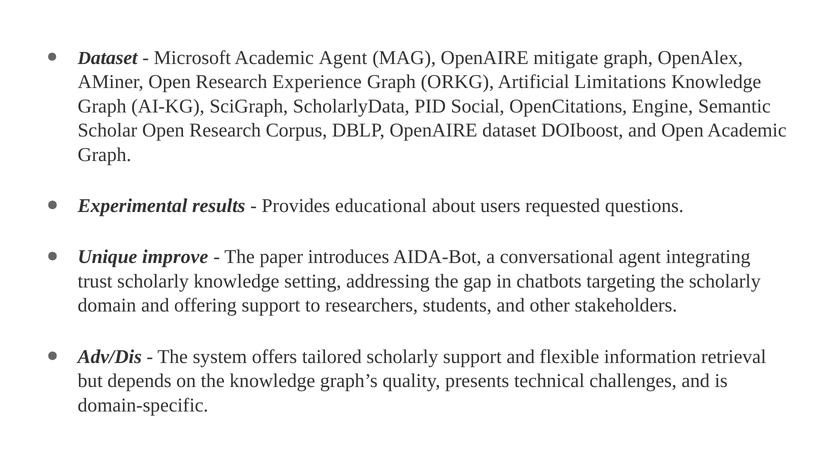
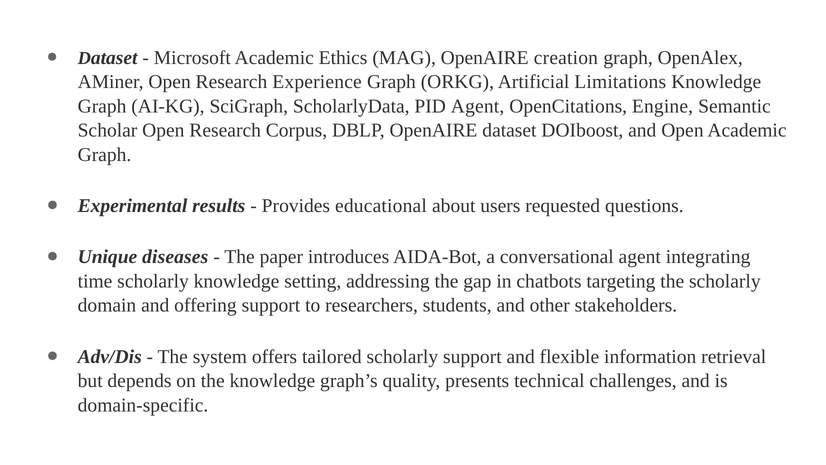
Academic Agent: Agent -> Ethics
mitigate: mitigate -> creation
PID Social: Social -> Agent
improve: improve -> diseases
trust: trust -> time
